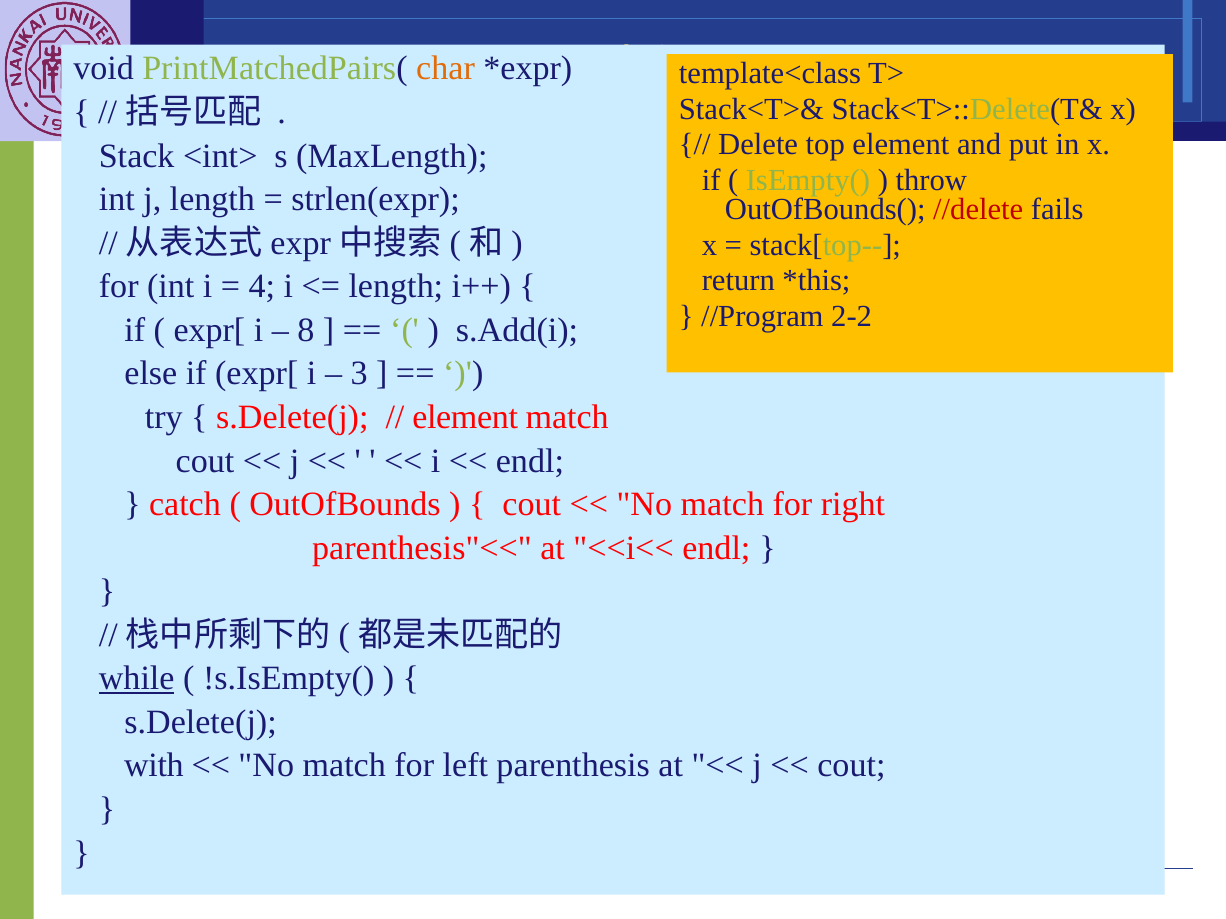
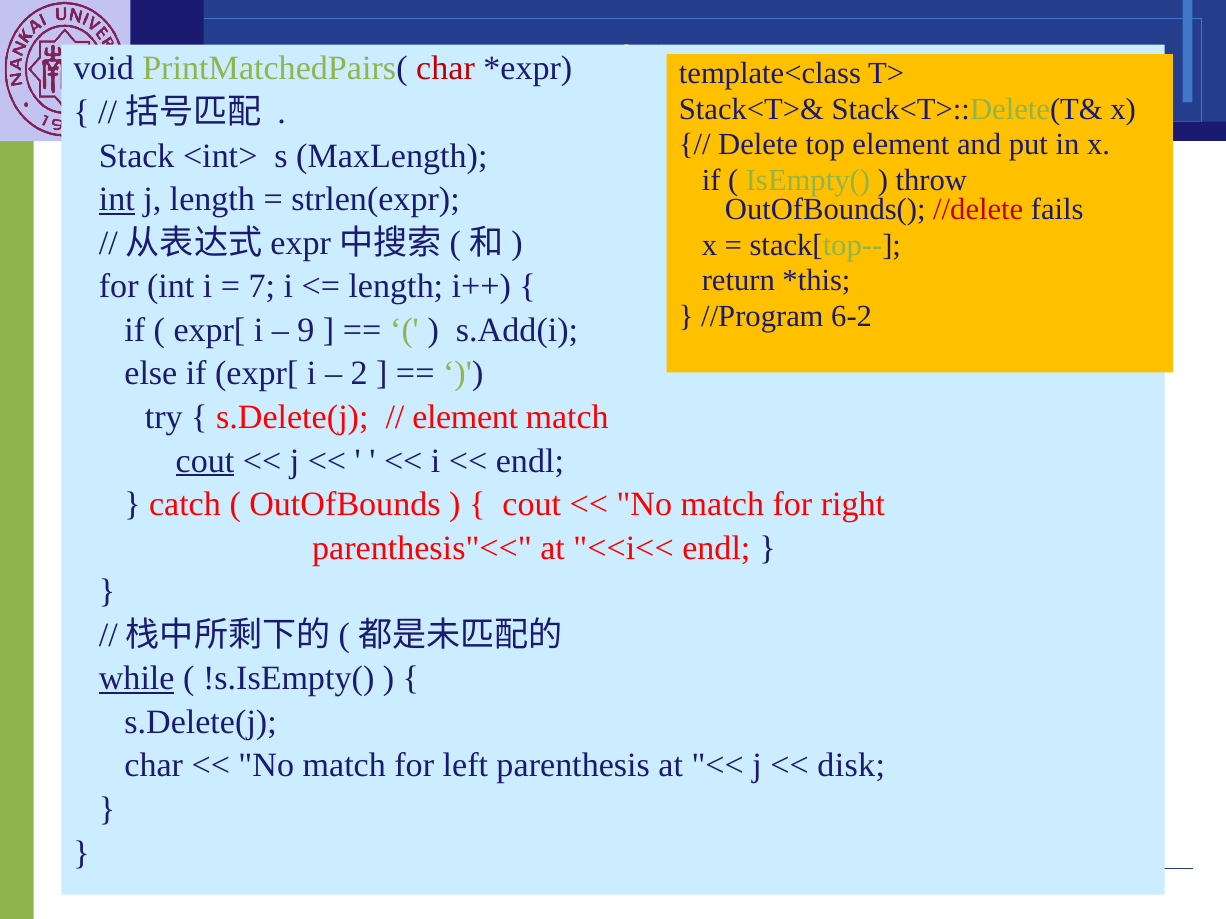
char at (446, 69) colour: orange -> red
int at (117, 200) underline: none -> present
4: 4 -> 7
2-2: 2-2 -> 6-2
8: 8 -> 9
3: 3 -> 2
cout at (205, 461) underline: none -> present
with at (154, 766): with -> char
cout at (851, 766): cout -> disk
